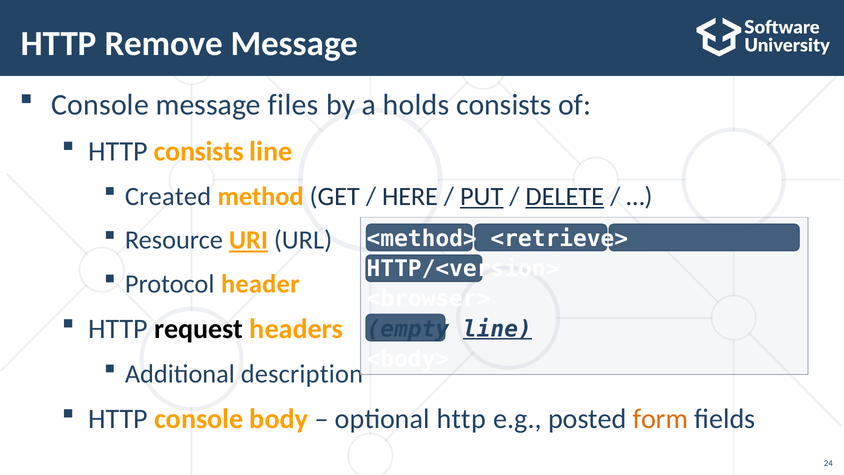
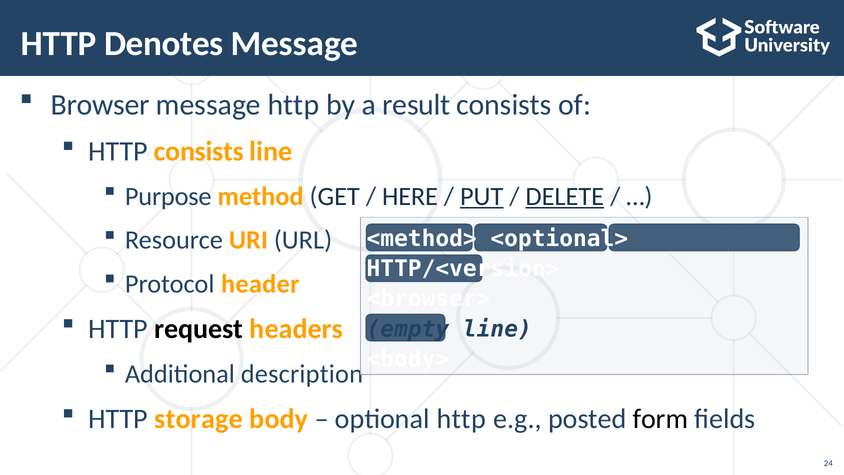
Remove: Remove -> Denotes
Console at (100, 105): Console -> Browser
message files: files -> http
holds: holds -> result
Created: Created -> Purpose
URI underline: present -> none
<retrieve>: <retrieve> -> <optional>
line at (497, 329) underline: present -> none
HTTP console: console -> storage
form colour: orange -> black
